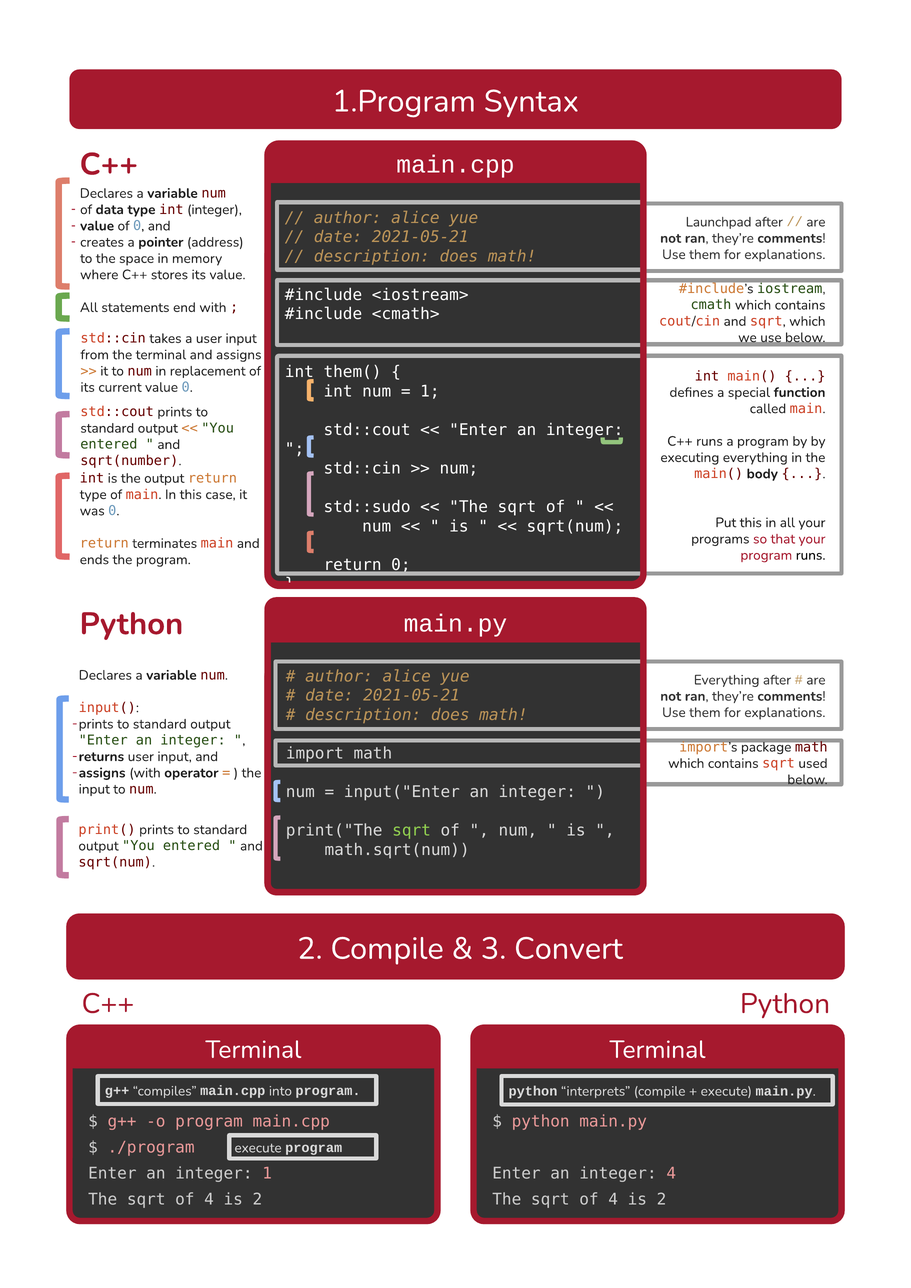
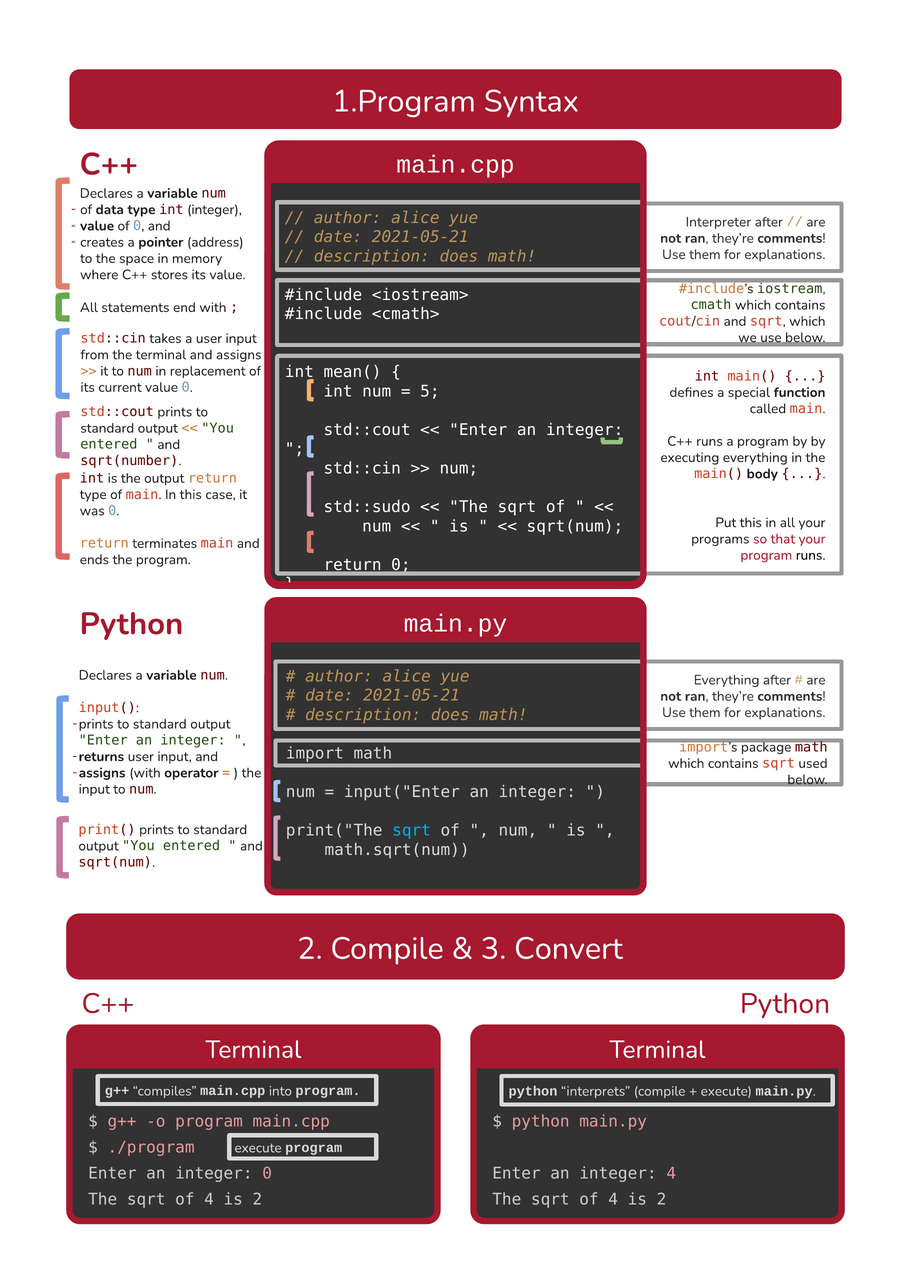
Launchpad: Launchpad -> Interpreter
them(: them( -> mean(
1 at (430, 391): 1 -> 5
sqrt at (412, 831) colour: light green -> light blue
integer 1: 1 -> 0
